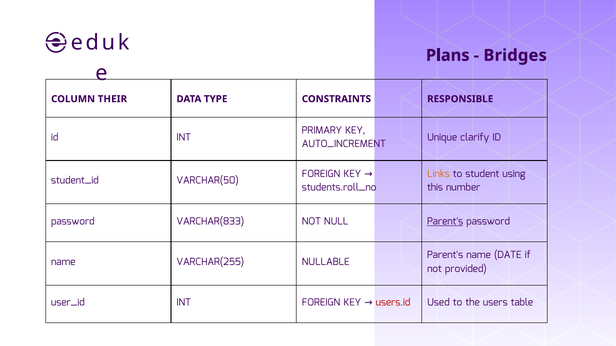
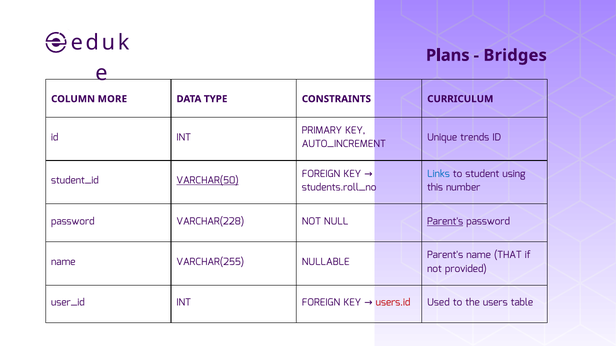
THEIR: THEIR -> MORE
RESPONSIBLE: RESPONSIBLE -> CURRICULUM
clarify: clarify -> trends
Links colour: orange -> blue
VARCHAR(50 underline: none -> present
VARCHAR(833: VARCHAR(833 -> VARCHAR(228
DATE: DATE -> THAT
